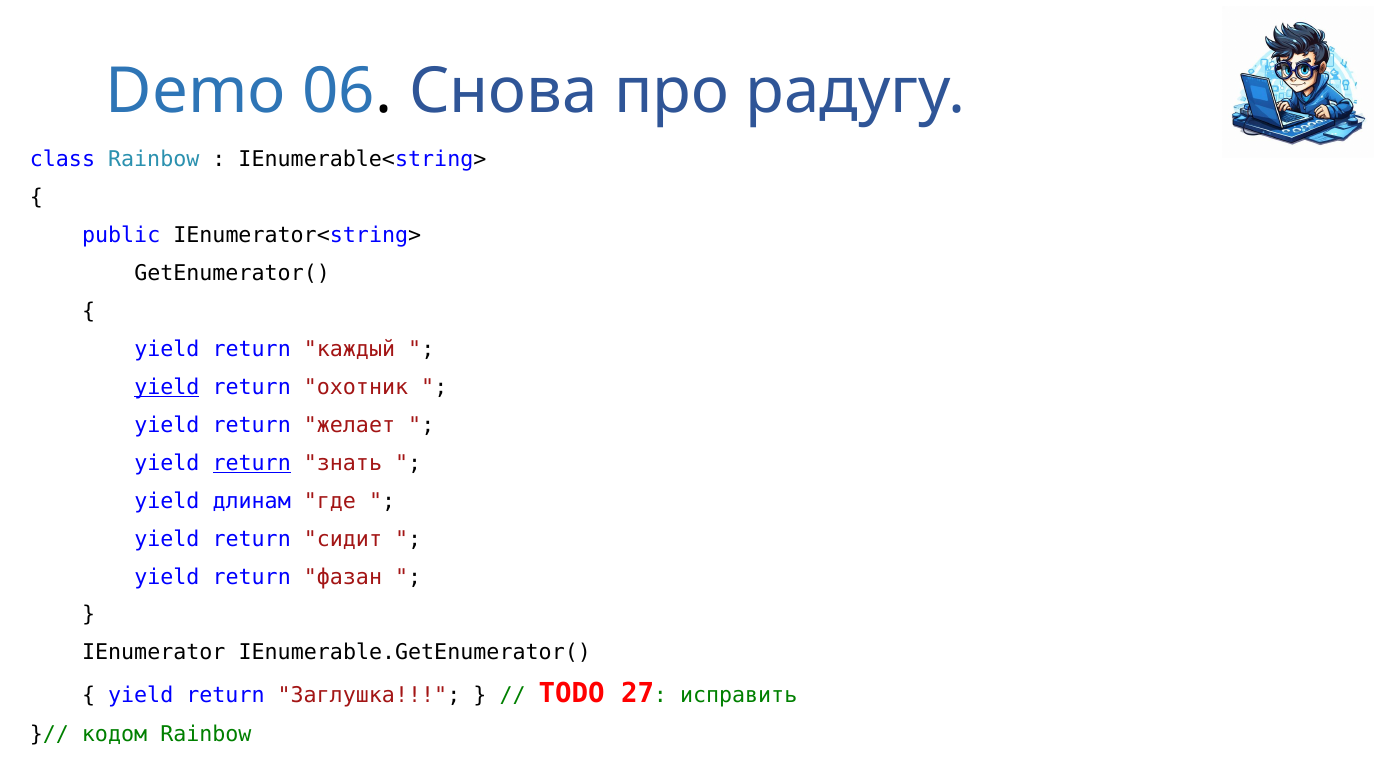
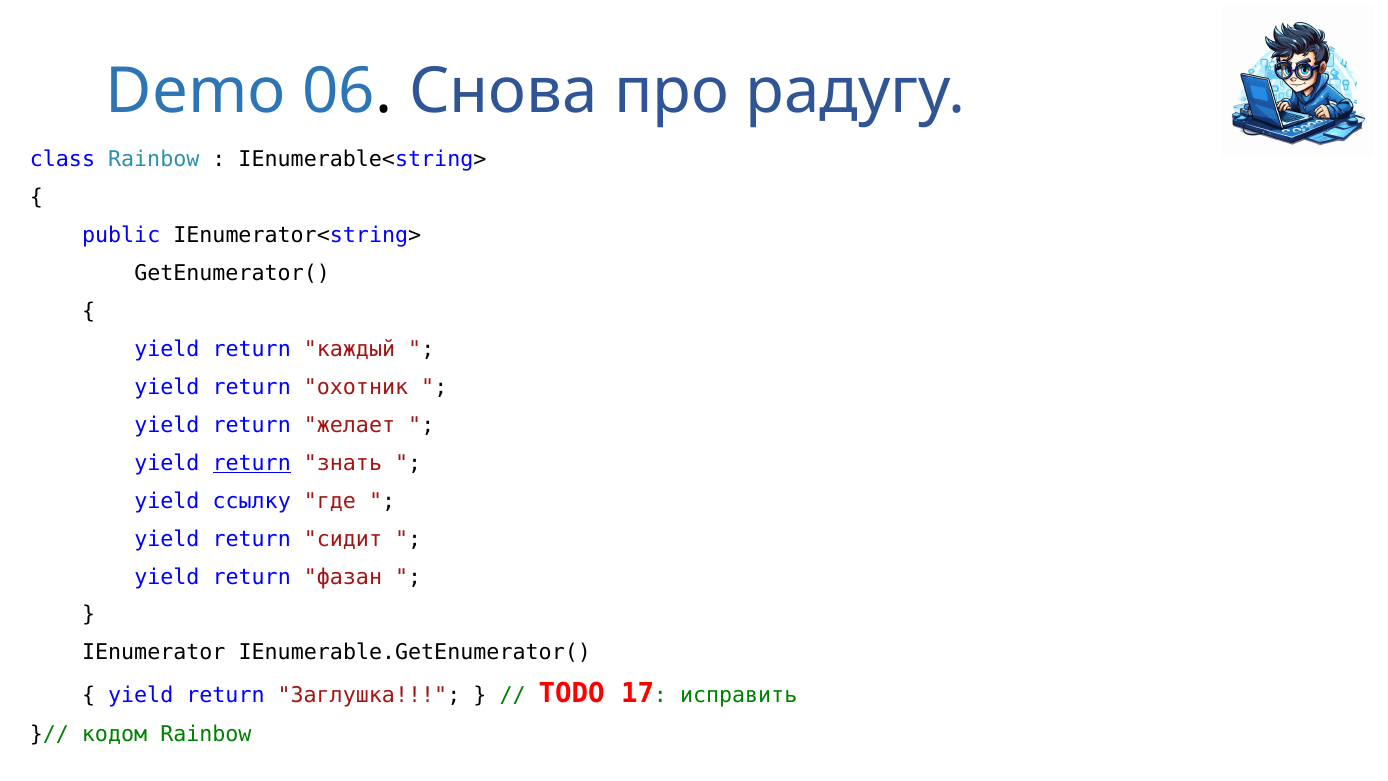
yield at (167, 387) underline: present -> none
длинам: длинам -> ссылку
27: 27 -> 17
